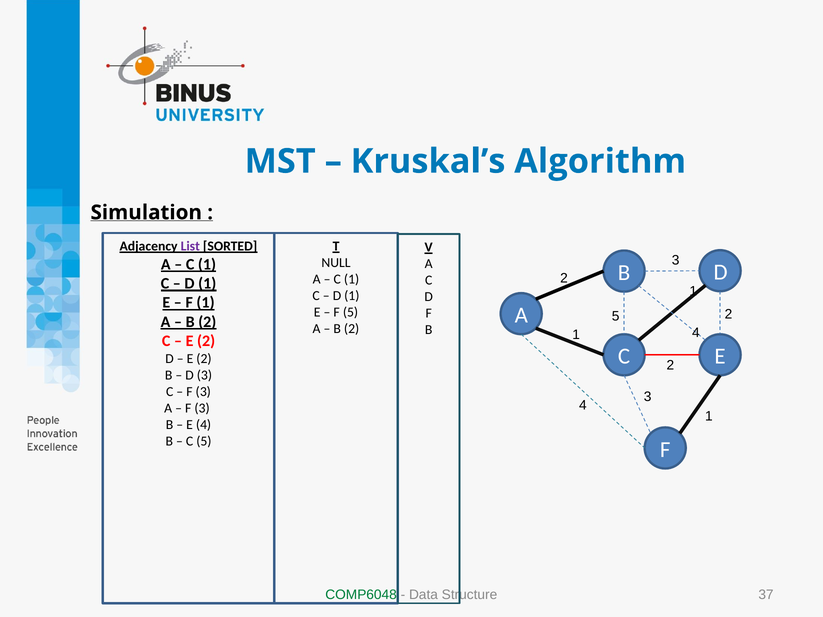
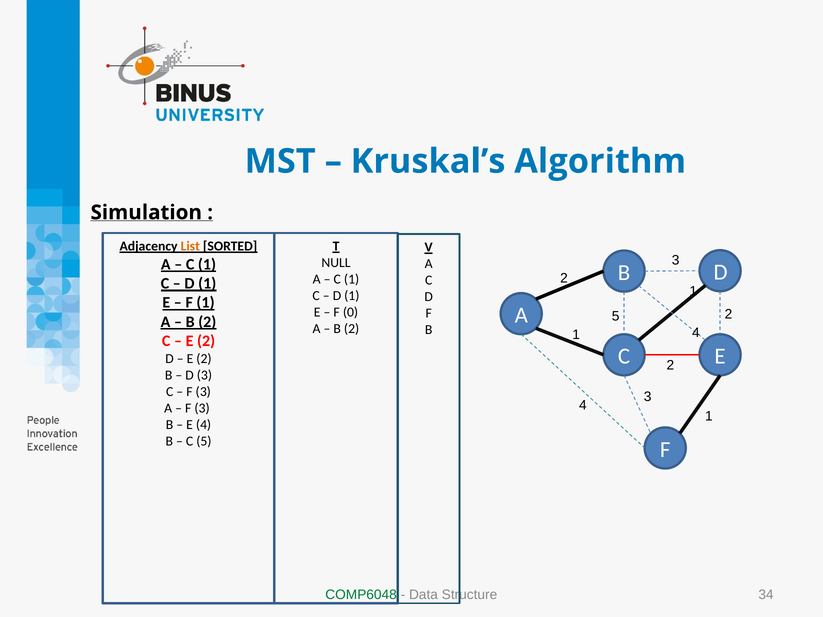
List colour: purple -> orange
F 5: 5 -> 0
37: 37 -> 34
